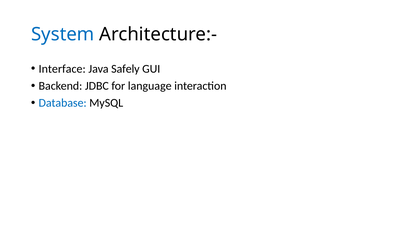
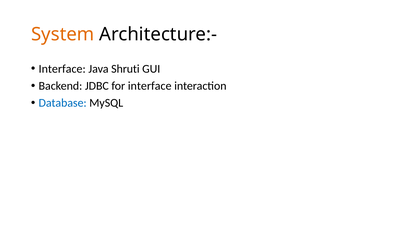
System colour: blue -> orange
Safely: Safely -> Shruti
for language: language -> interface
